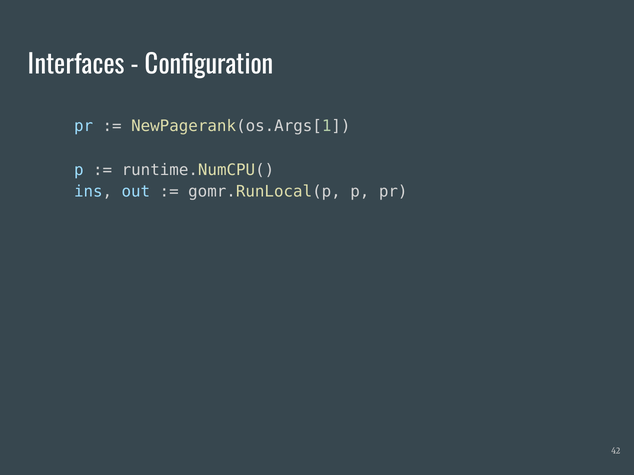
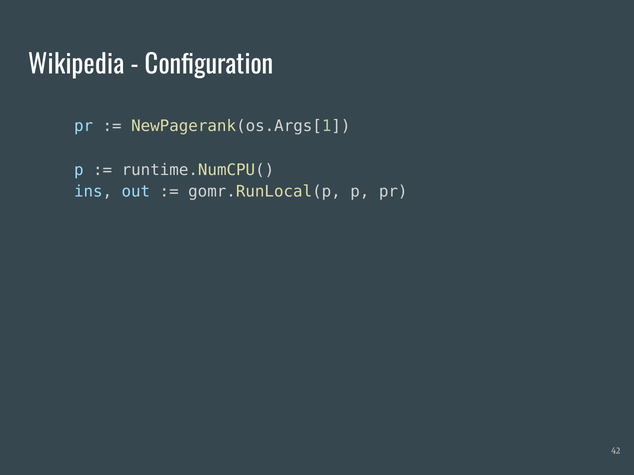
Interfaces: Interfaces -> Wikipedia
